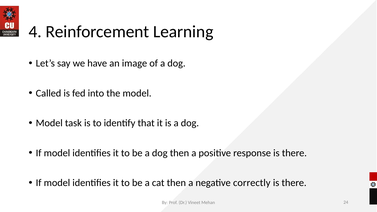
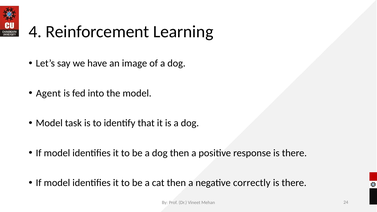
Called: Called -> Agent
